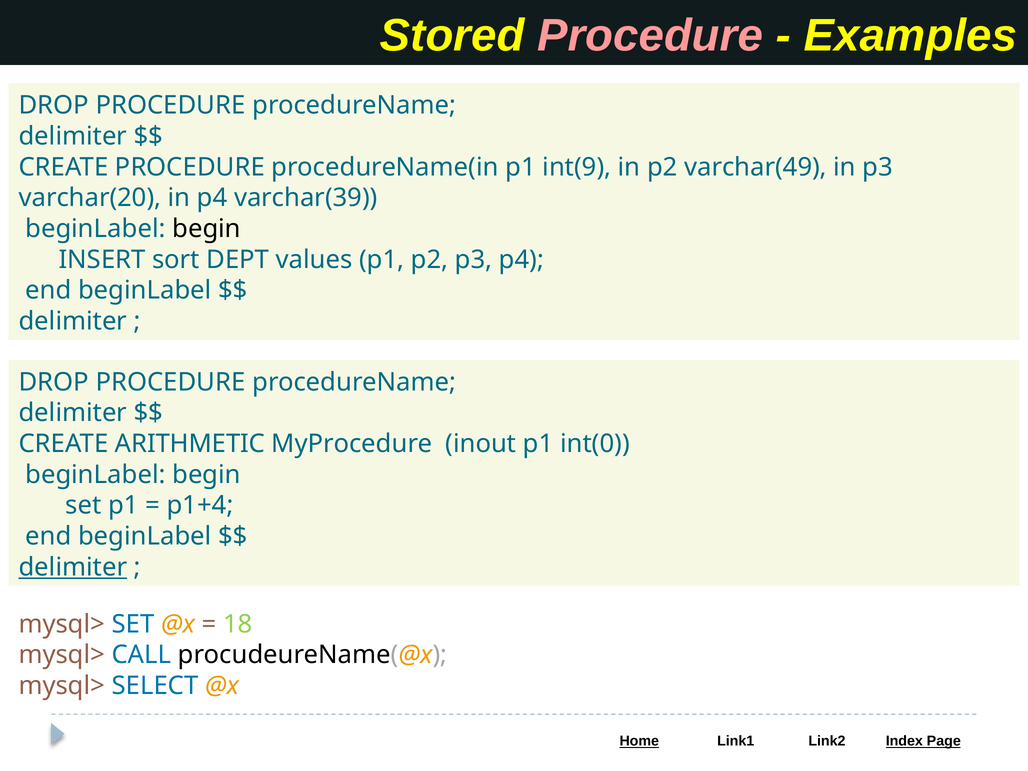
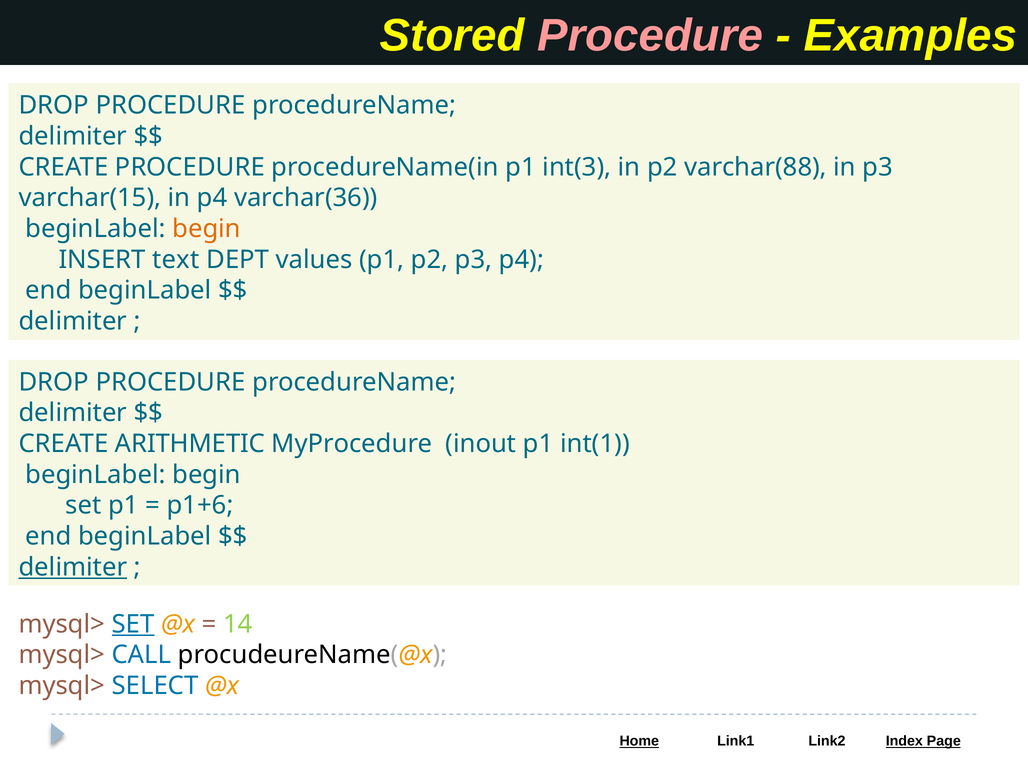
int(9: int(9 -> int(3
varchar(49: varchar(49 -> varchar(88
varchar(20: varchar(20 -> varchar(15
varchar(39: varchar(39 -> varchar(36
begin at (207, 229) colour: black -> orange
sort: sort -> text
int(0: int(0 -> int(1
p1+4: p1+4 -> p1+6
SET at (133, 624) underline: none -> present
18: 18 -> 14
